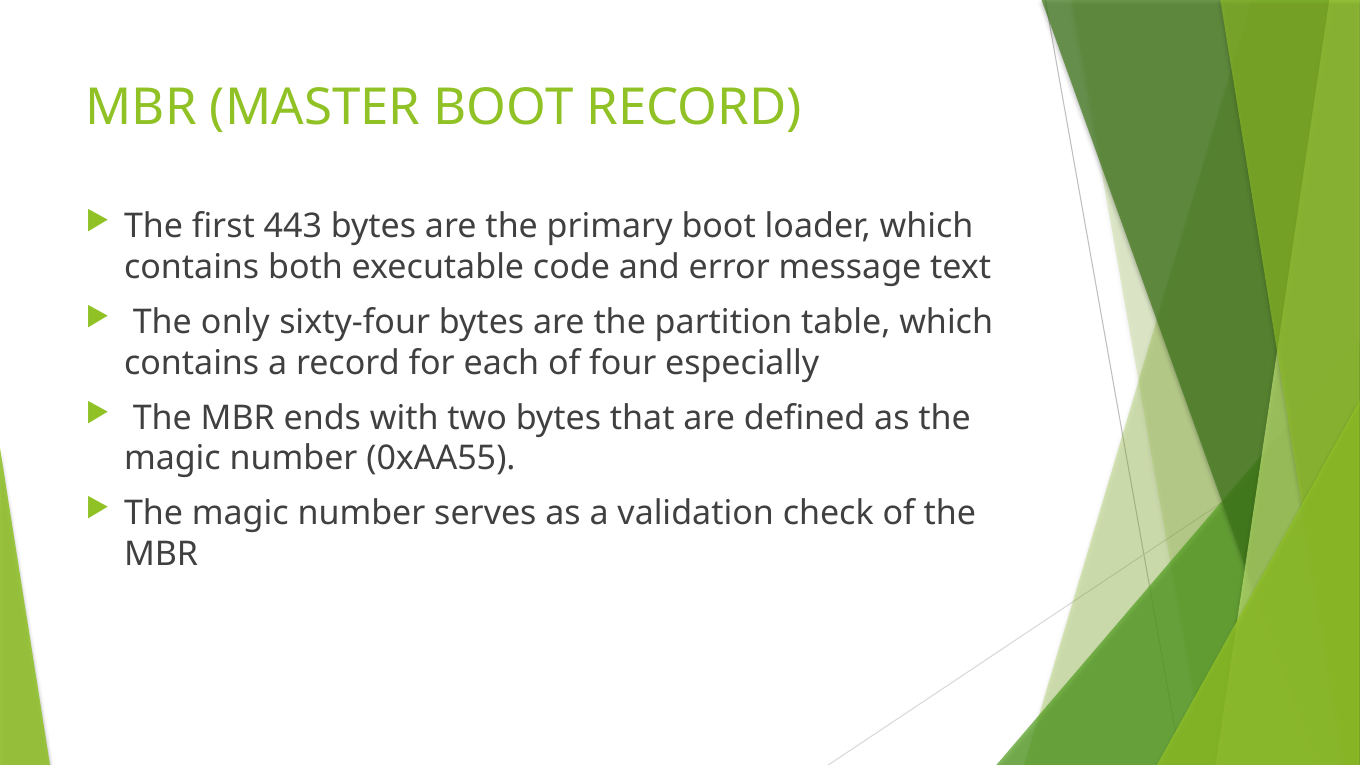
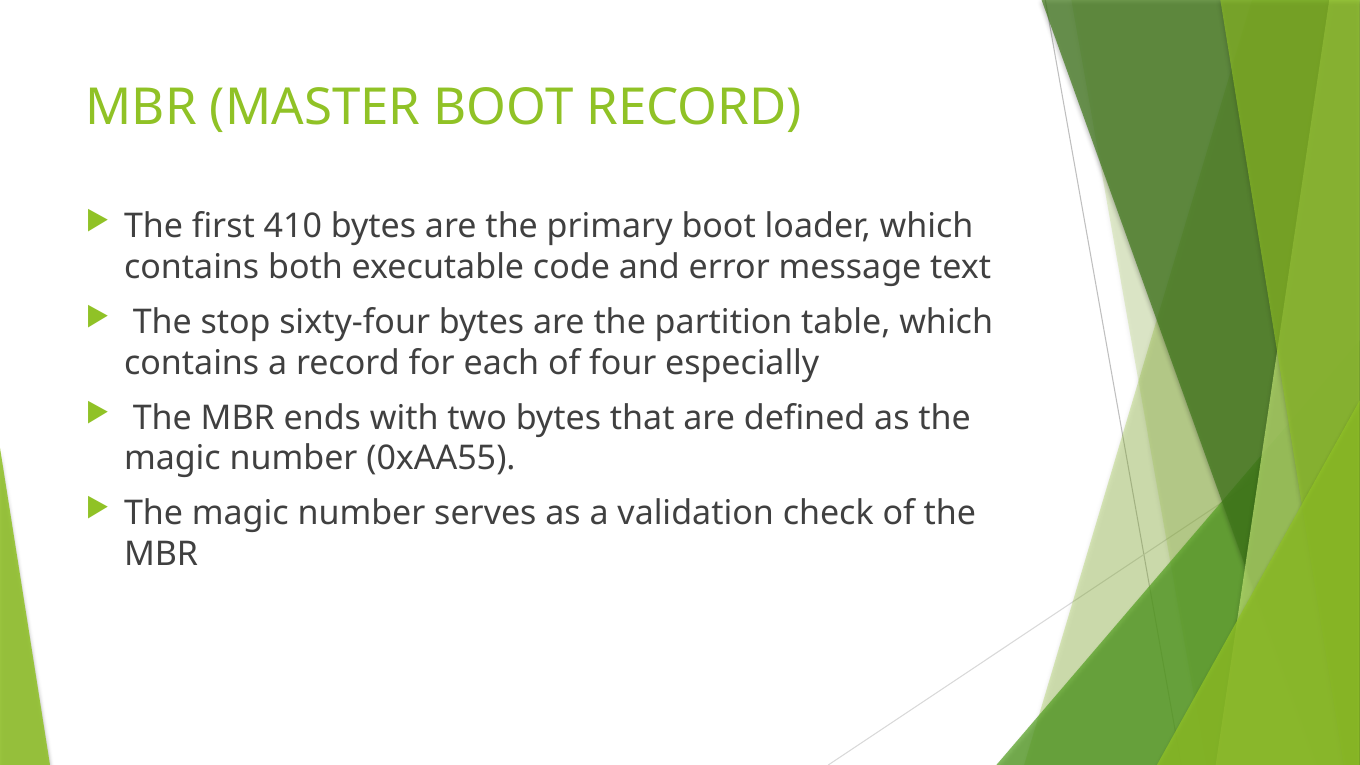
443: 443 -> 410
only: only -> stop
